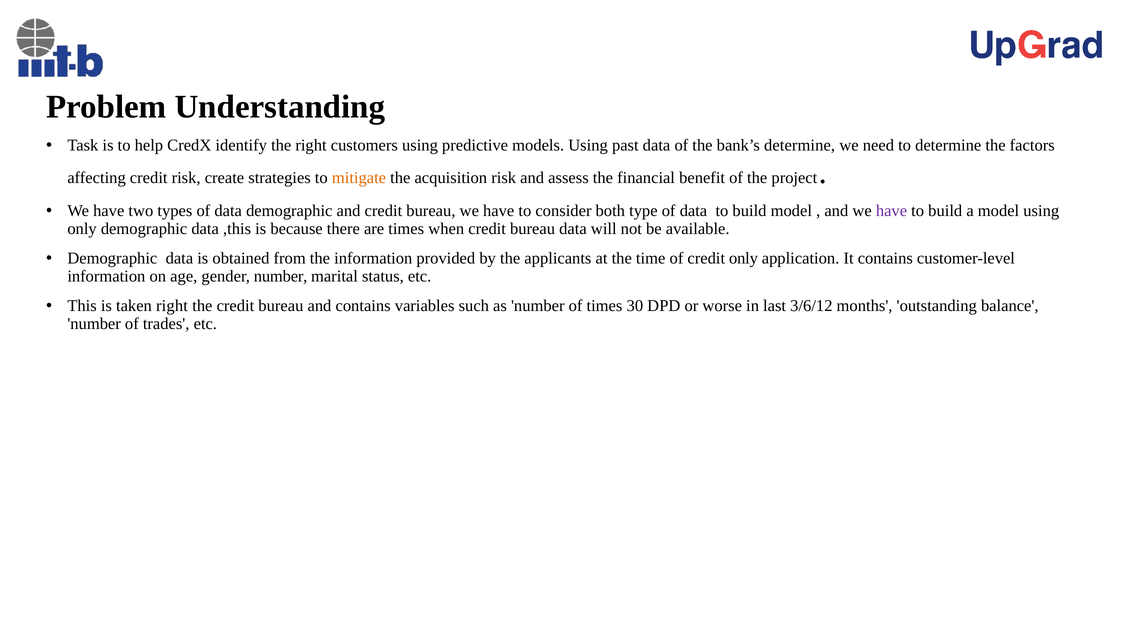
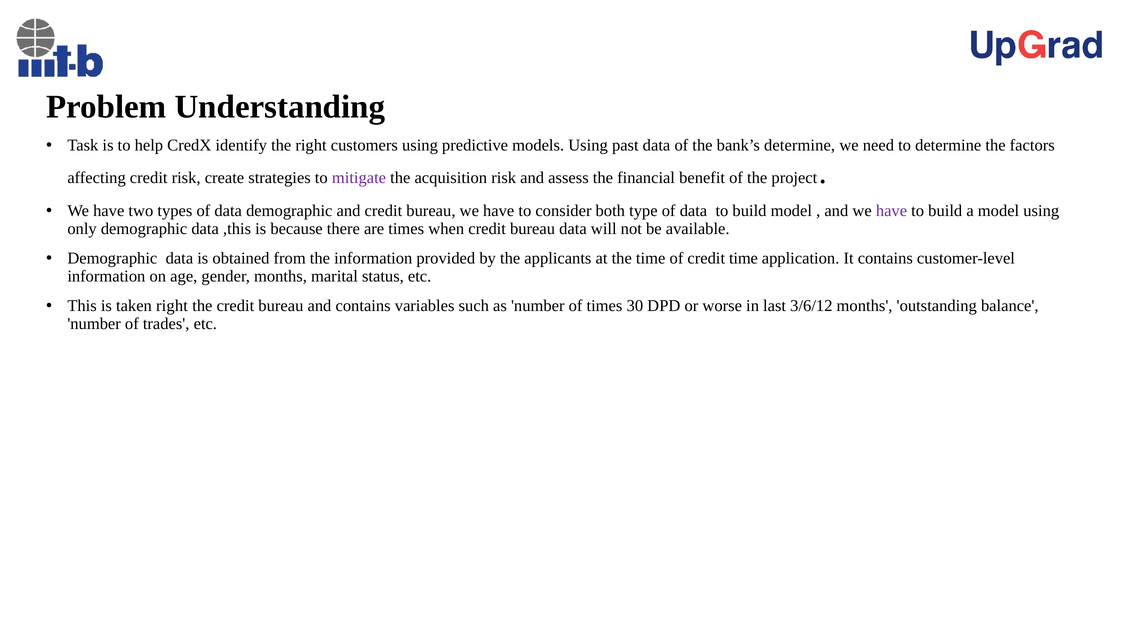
mitigate colour: orange -> purple
credit only: only -> time
gender number: number -> months
